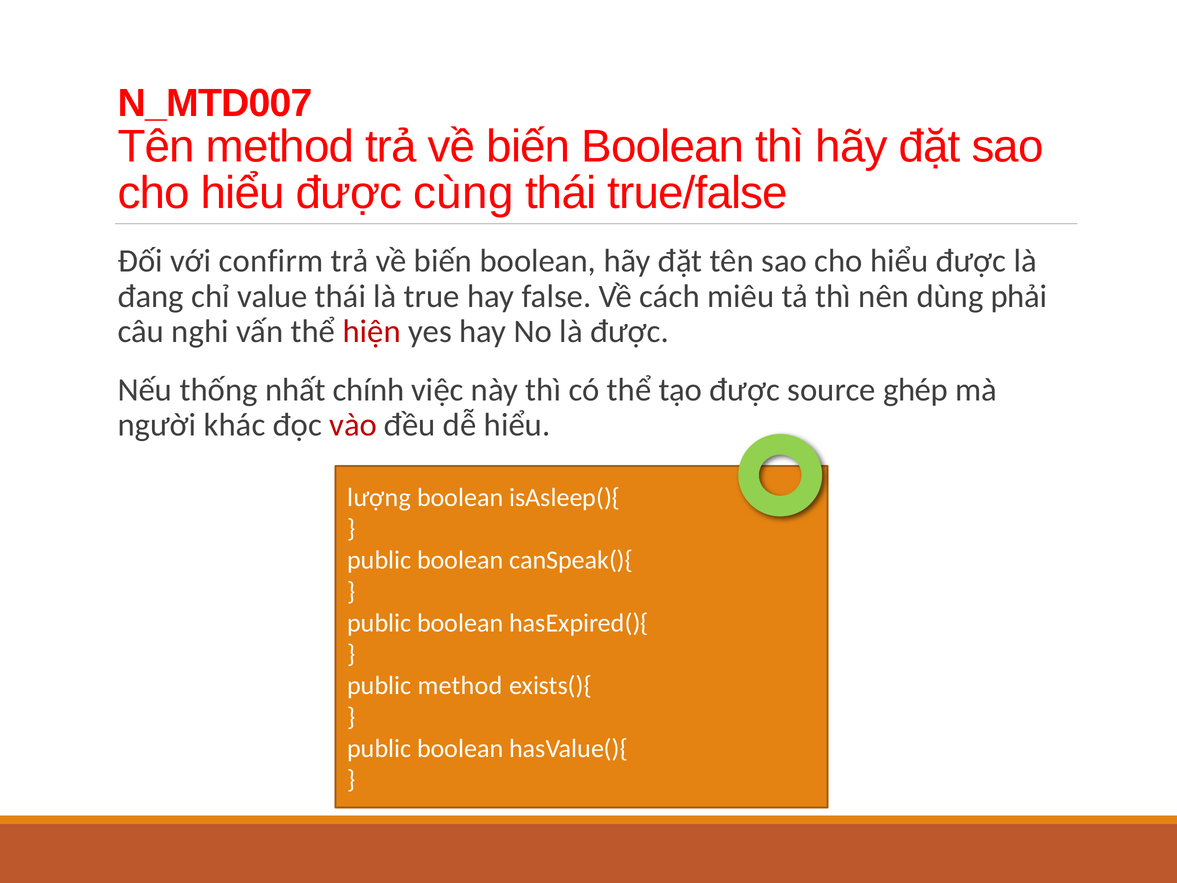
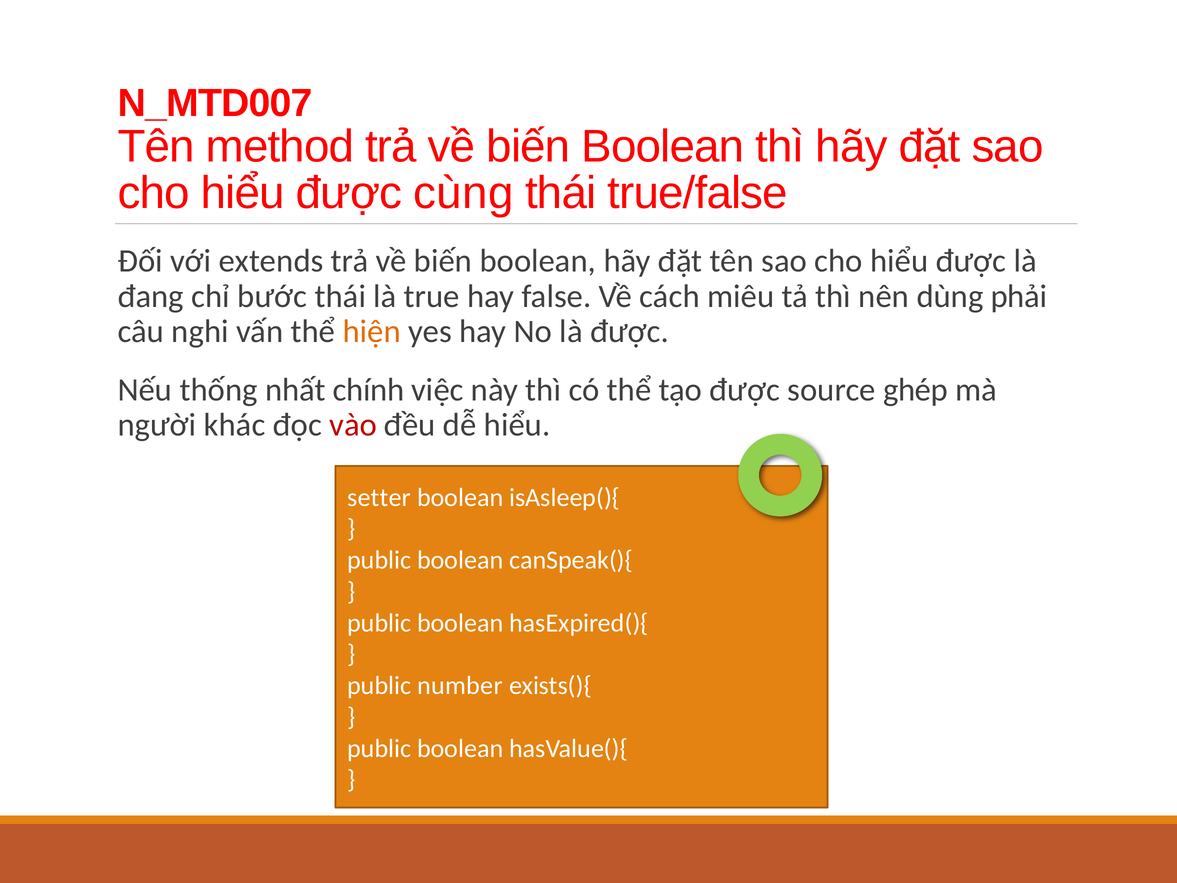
confirm: confirm -> extends
value: value -> bước
hiện colour: red -> orange
lượng: lượng -> setter
public method: method -> number
